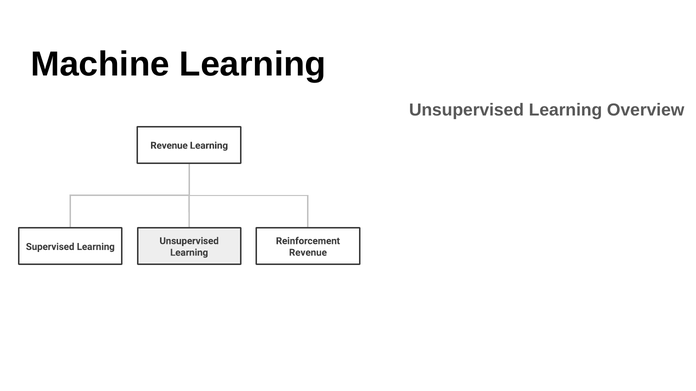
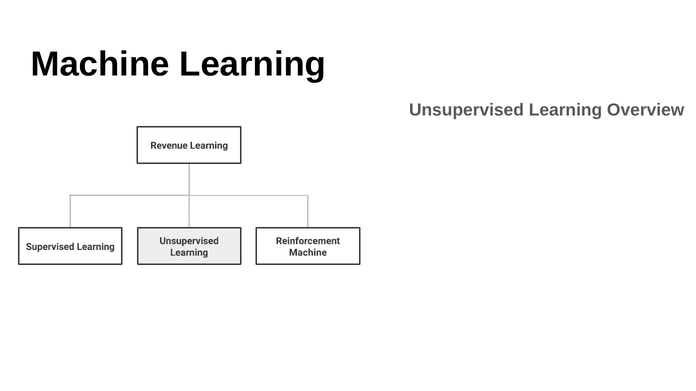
Revenue at (308, 253): Revenue -> Machine
